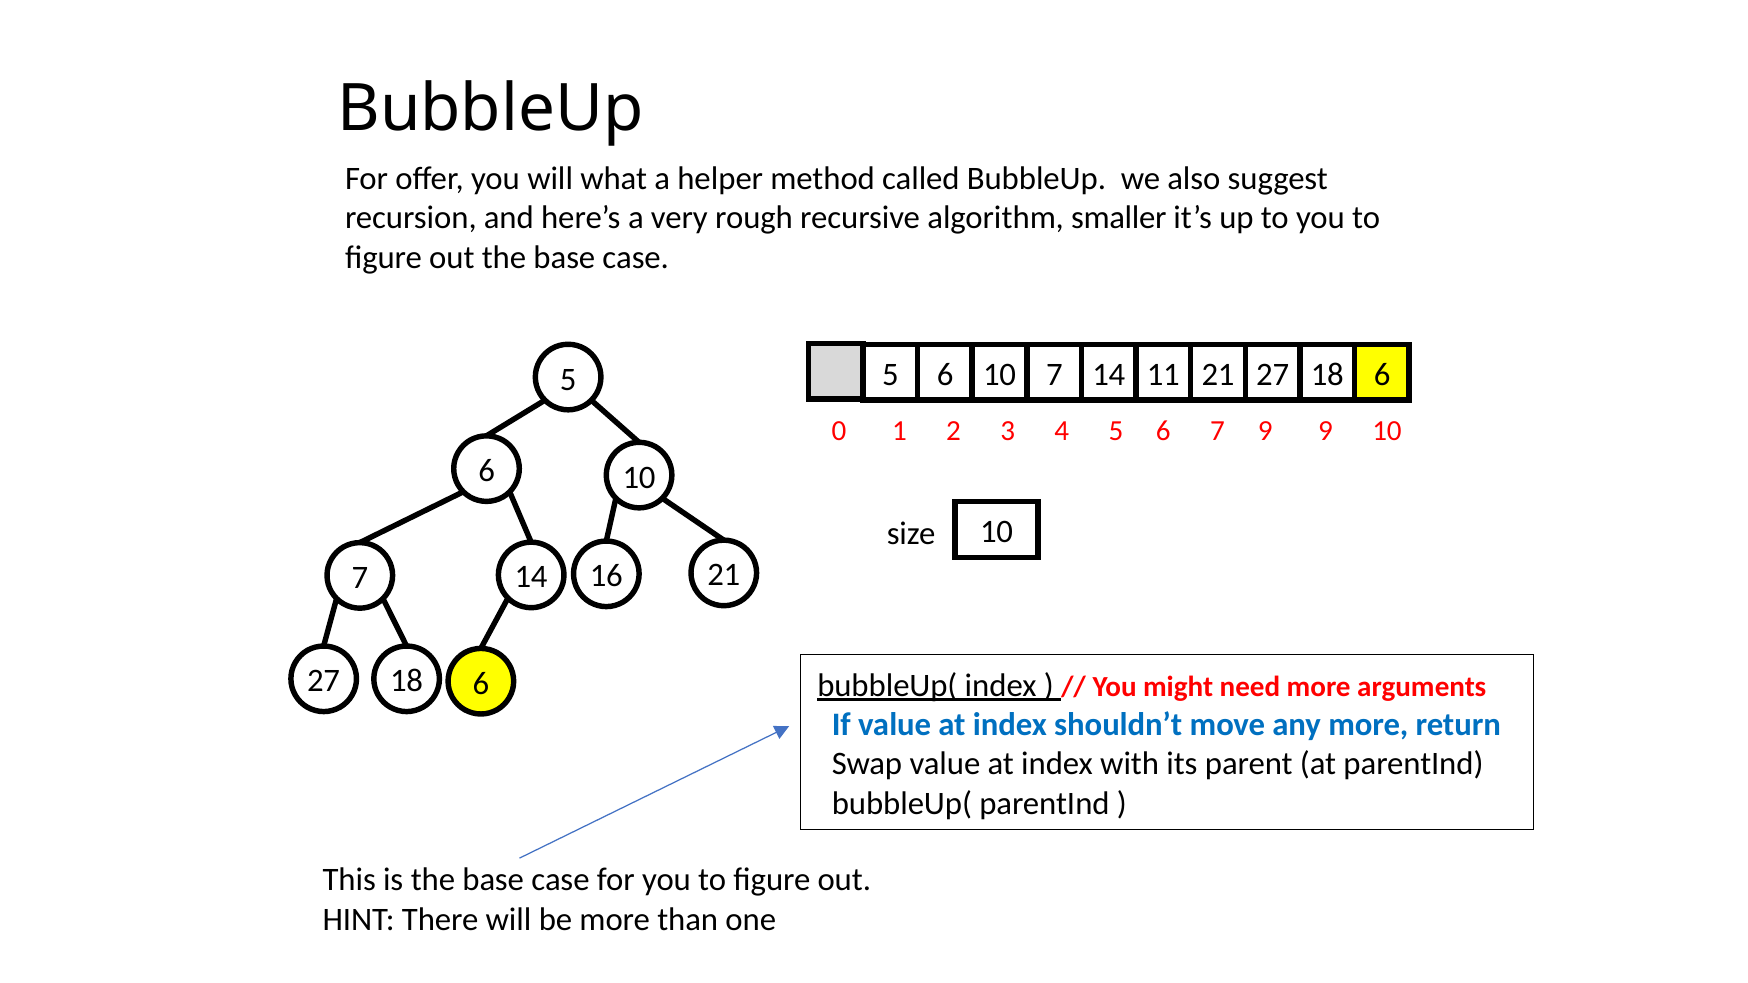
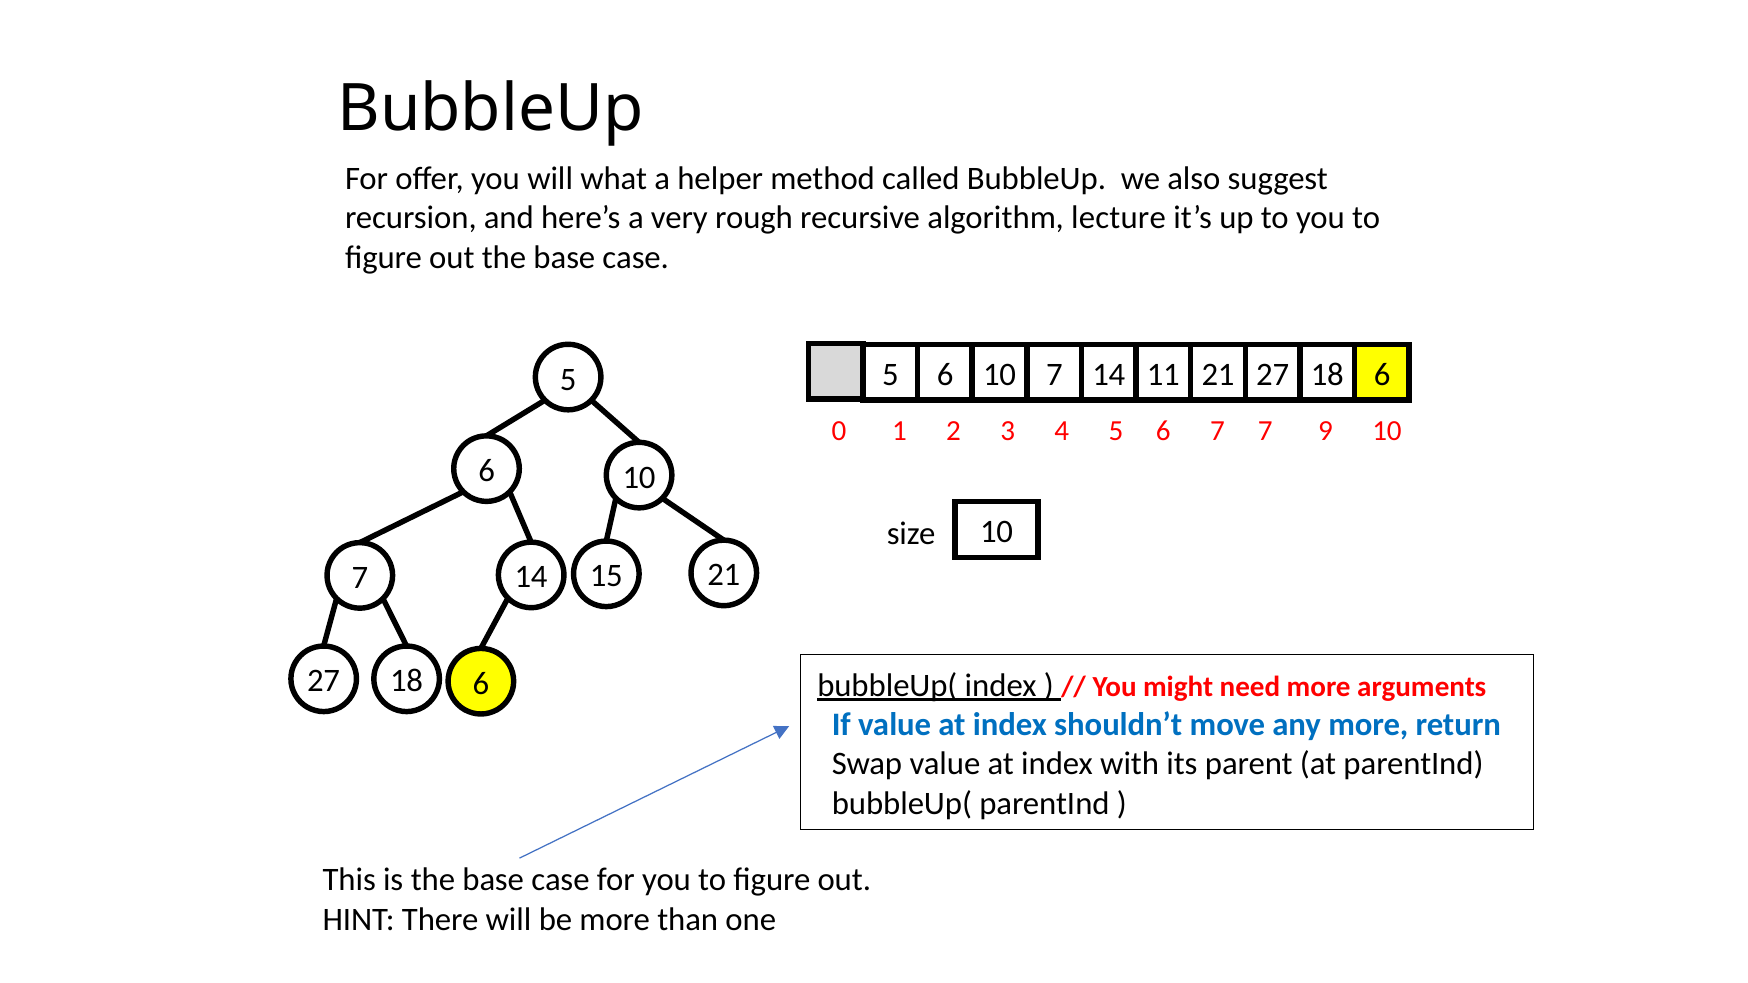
smaller: smaller -> lecture
7 9: 9 -> 7
16: 16 -> 15
